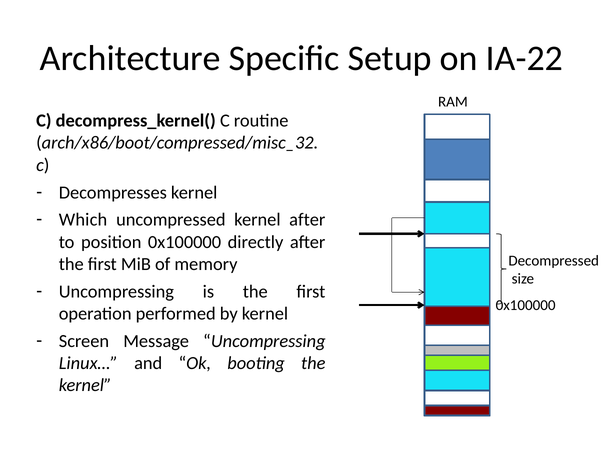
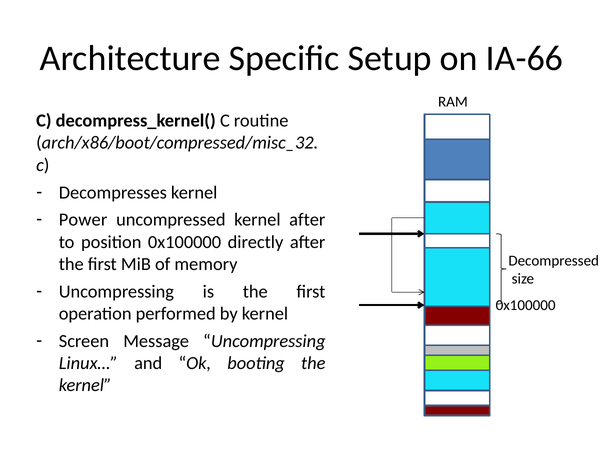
IA-22: IA-22 -> IA-66
Which: Which -> Power
